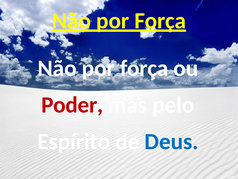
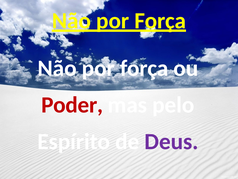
Deus colour: blue -> purple
